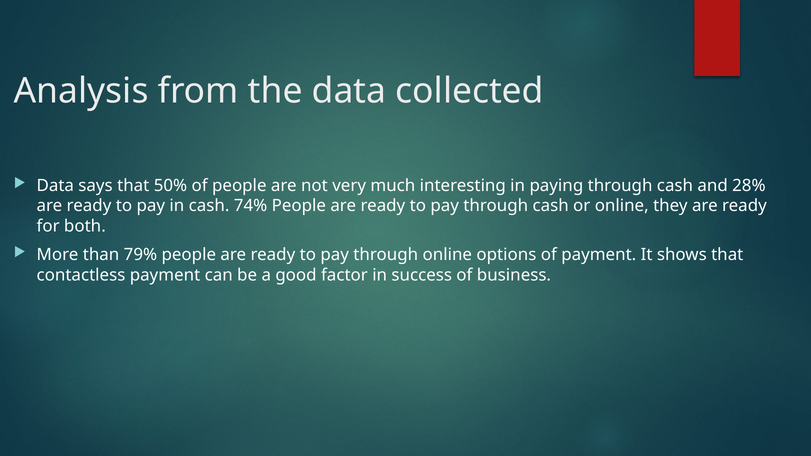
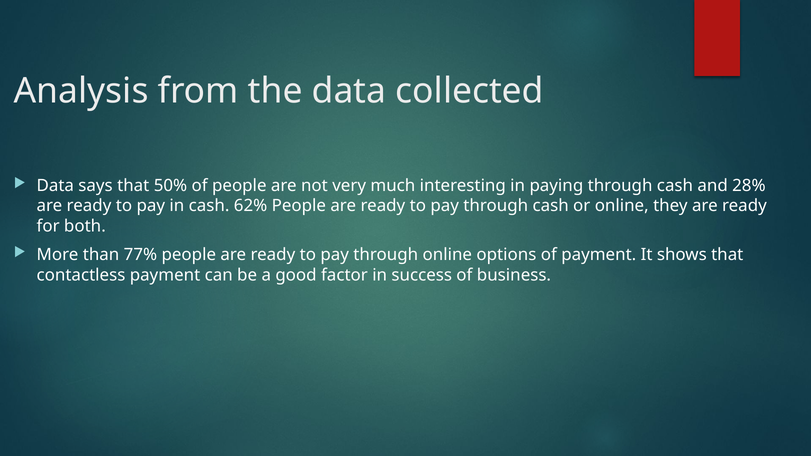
74%: 74% -> 62%
79%: 79% -> 77%
